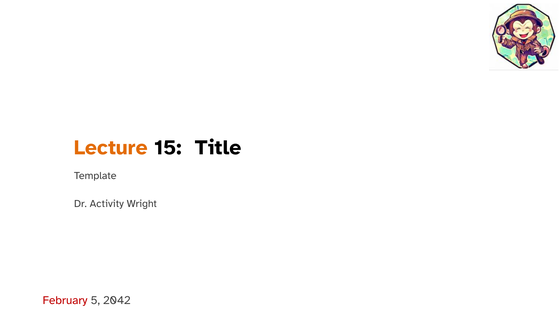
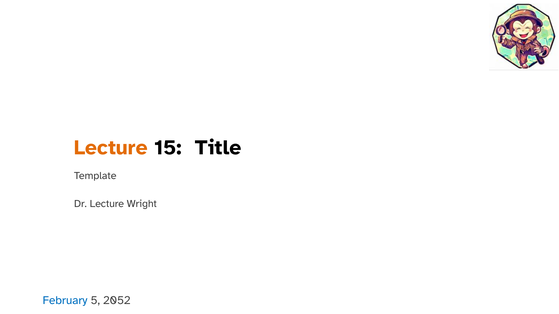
Dr Activity: Activity -> Lecture
February colour: red -> blue
2042: 2042 -> 2052
